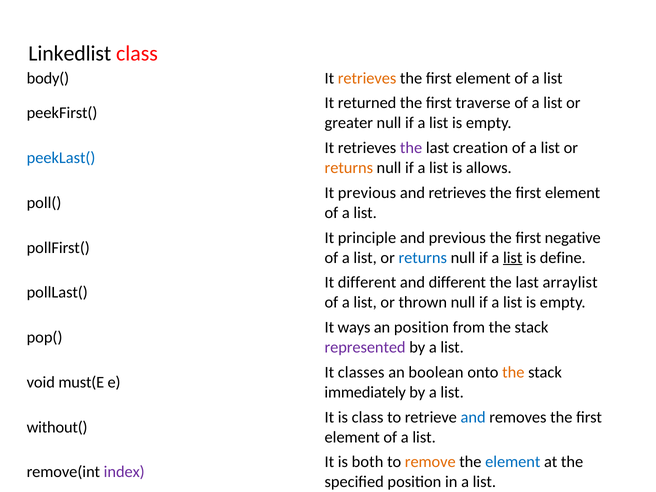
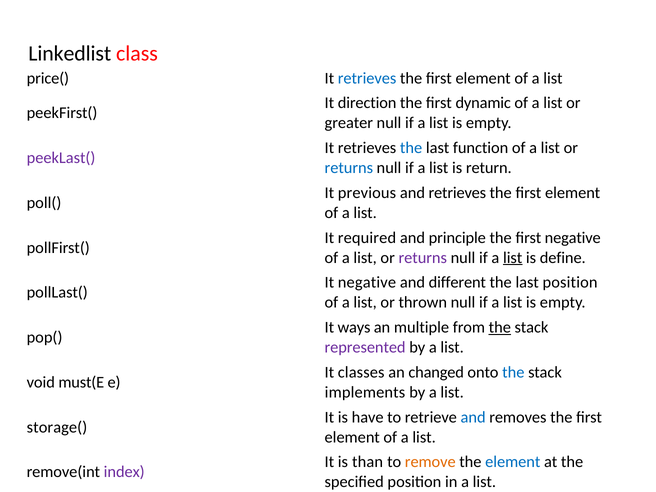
body(: body( -> price(
retrieves at (367, 78) colour: orange -> blue
returned: returned -> direction
traverse: traverse -> dynamic
the at (411, 148) colour: purple -> blue
creation: creation -> function
peekLast( colour: blue -> purple
returns at (349, 168) colour: orange -> blue
allows: allows -> return
principle: principle -> required
and previous: previous -> principle
returns at (423, 258) colour: blue -> purple
It different: different -> negative
last arraylist: arraylist -> position
an position: position -> multiple
the at (500, 327) underline: none -> present
boolean: boolean -> changed
the at (513, 372) colour: orange -> blue
immediately: immediately -> implements
is class: class -> have
without(: without( -> storage(
both: both -> than
